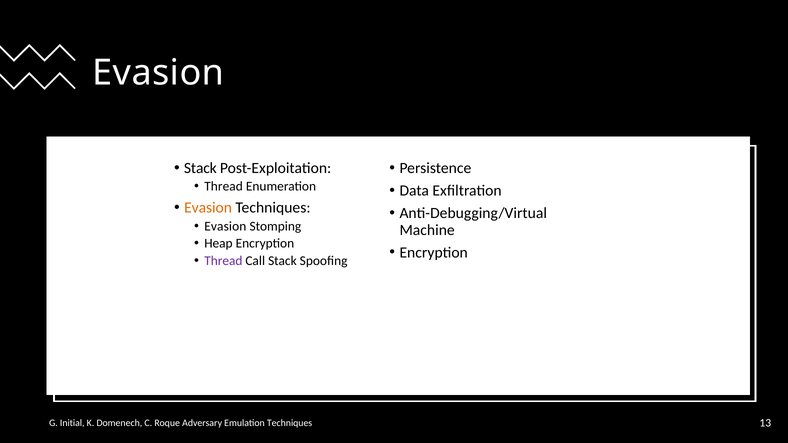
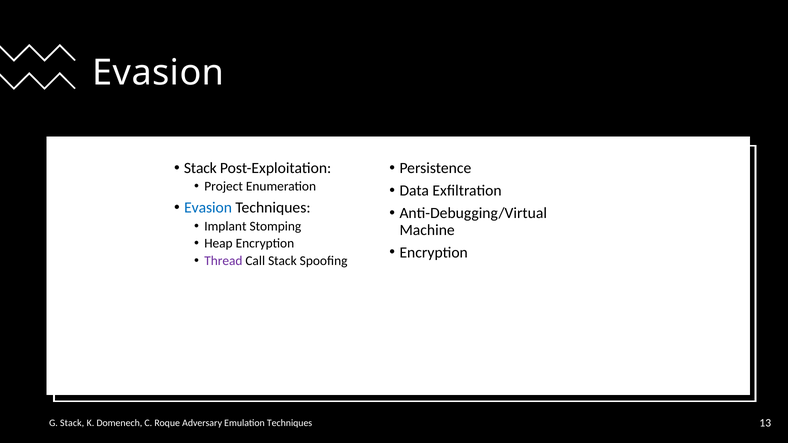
Thread at (224, 187): Thread -> Project
Evasion at (208, 208) colour: orange -> blue
Evasion at (225, 226): Evasion -> Implant
G Initial: Initial -> Stack
